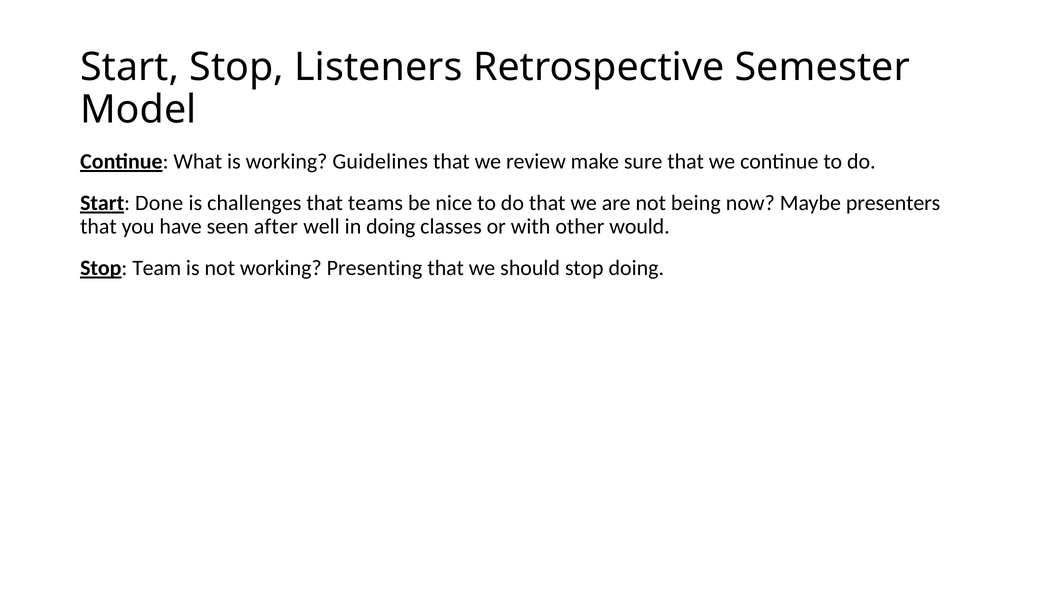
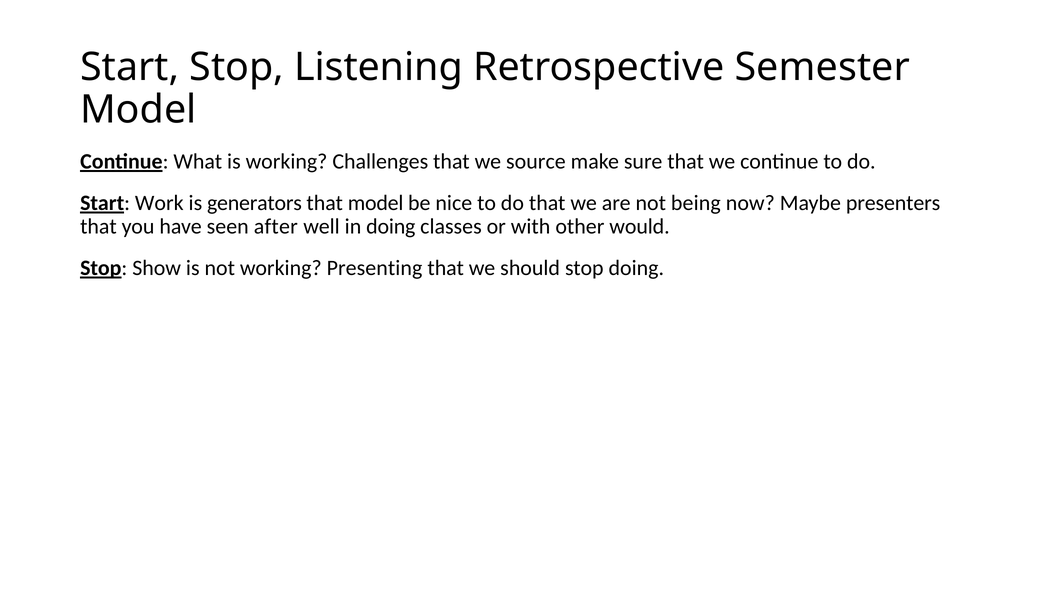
Listeners: Listeners -> Listening
Guidelines: Guidelines -> Challenges
review: review -> source
Done: Done -> Work
challenges: challenges -> generators
that teams: teams -> model
Team: Team -> Show
